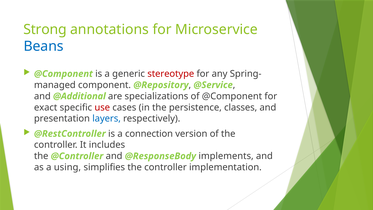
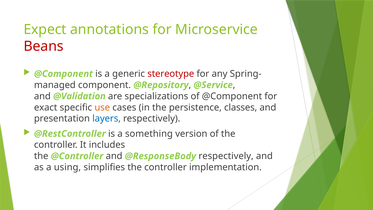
Strong: Strong -> Expect
Beans colour: blue -> red
@Additional: @Additional -> @Validation
use colour: red -> orange
connection: connection -> something
@ResponseBody implements: implements -> respectively
